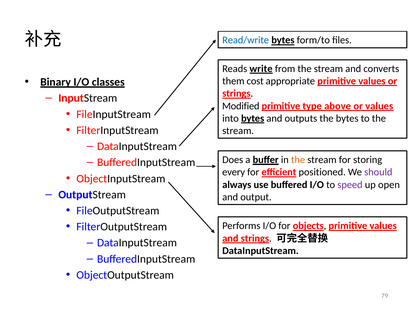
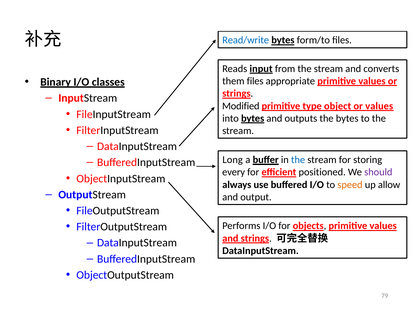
write: write -> input
them cost: cost -> files
above: above -> object
Does: Does -> Long
the at (298, 160) colour: orange -> blue
speed colour: purple -> orange
open: open -> allow
